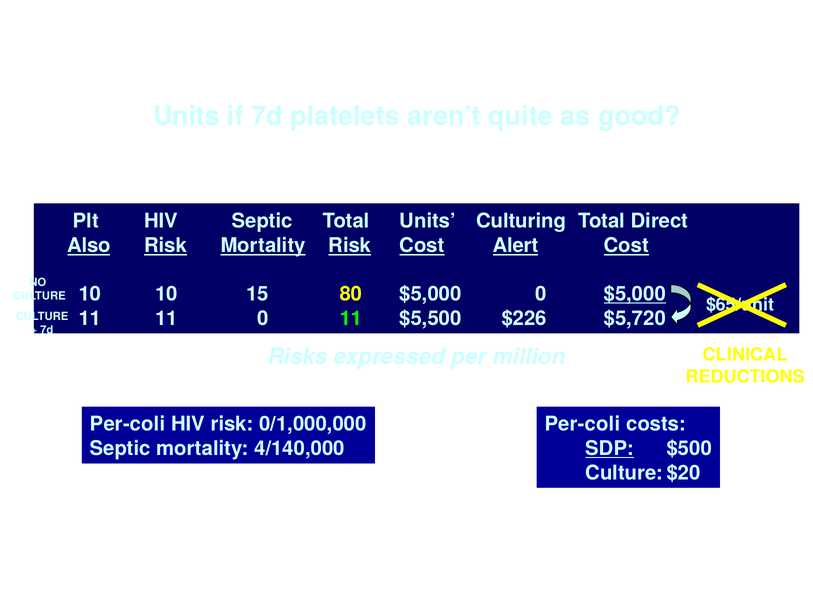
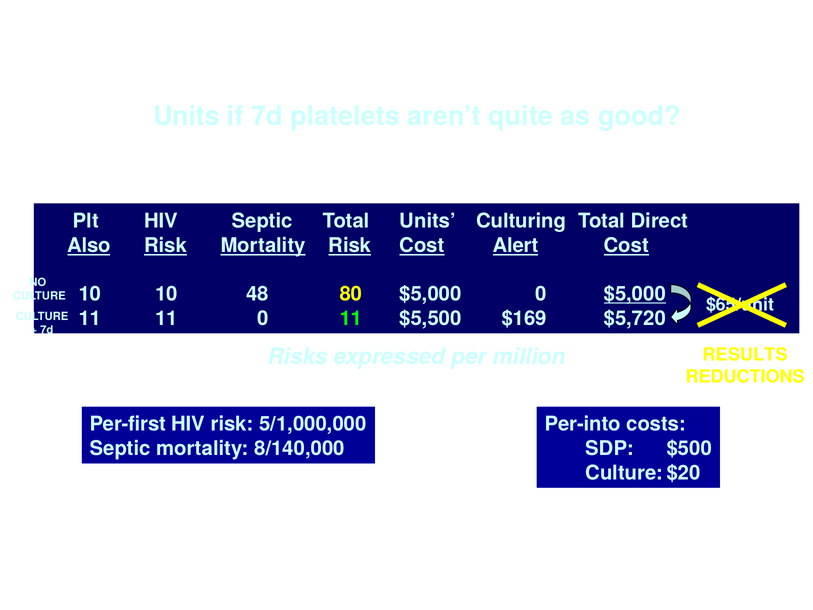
15: 15 -> 48
$226: $226 -> $169
CLINICAL: CLINICAL -> RESULTS
Per-coli at (128, 424): Per-coli -> Per-first
0/1,000,000: 0/1,000,000 -> 5/1,000,000
Per-coli at (583, 424): Per-coli -> Per-into
4/140,000: 4/140,000 -> 8/140,000
SDP underline: present -> none
